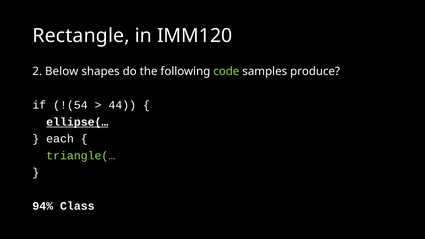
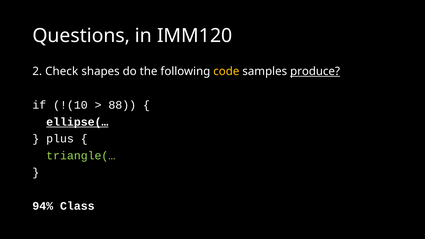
Rectangle: Rectangle -> Questions
Below: Below -> Check
code colour: light green -> yellow
produce underline: none -> present
!(54: !(54 -> !(10
44: 44 -> 88
each: each -> plus
